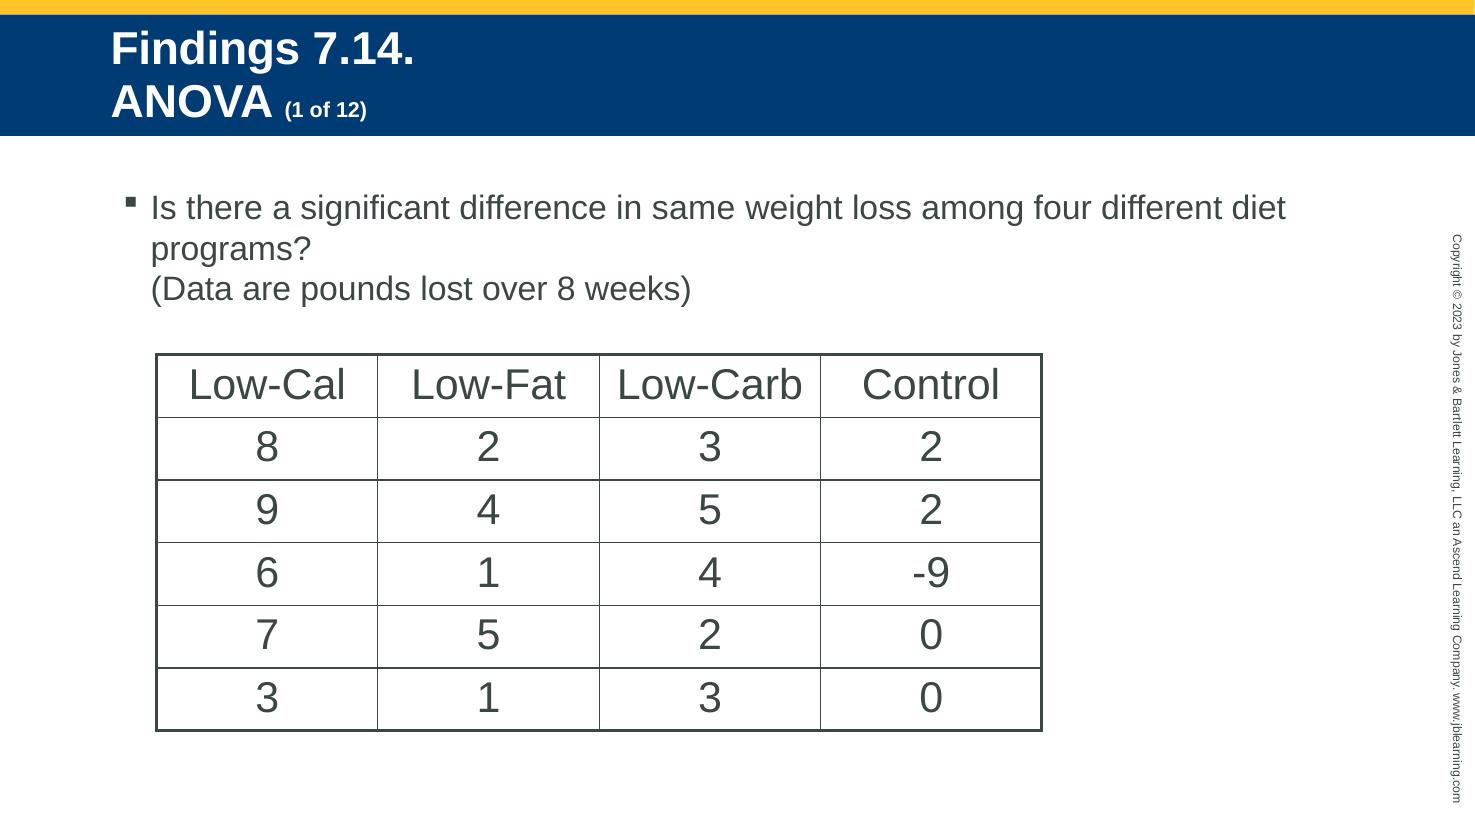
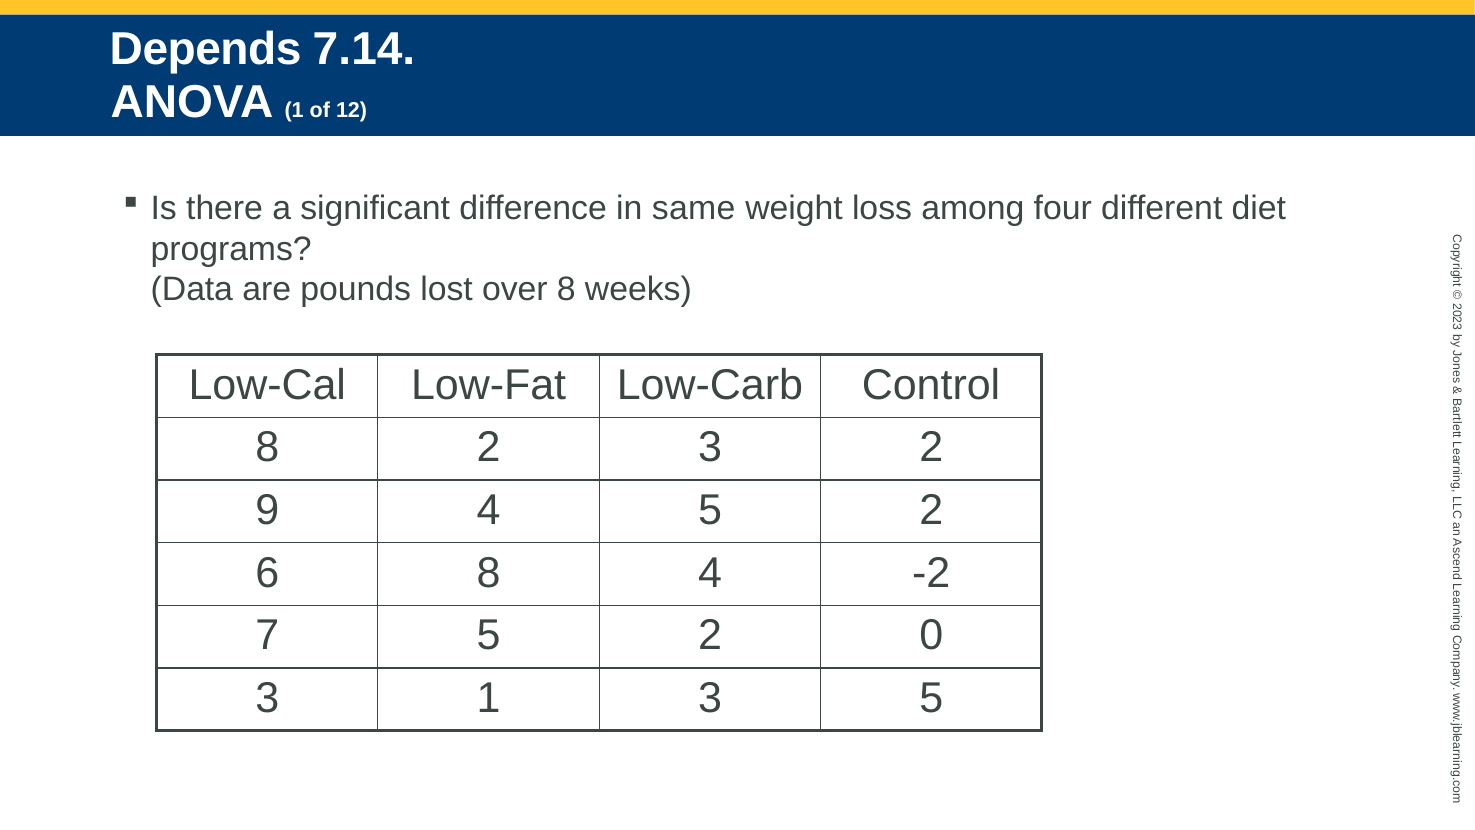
Findings: Findings -> Depends
6 1: 1 -> 8
-9: -9 -> -2
3 0: 0 -> 5
